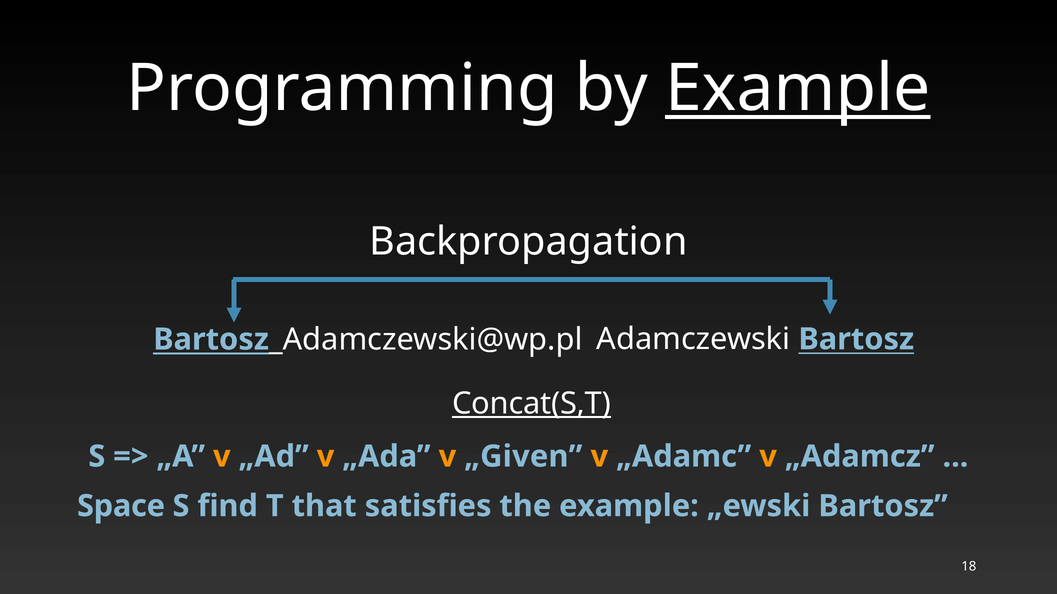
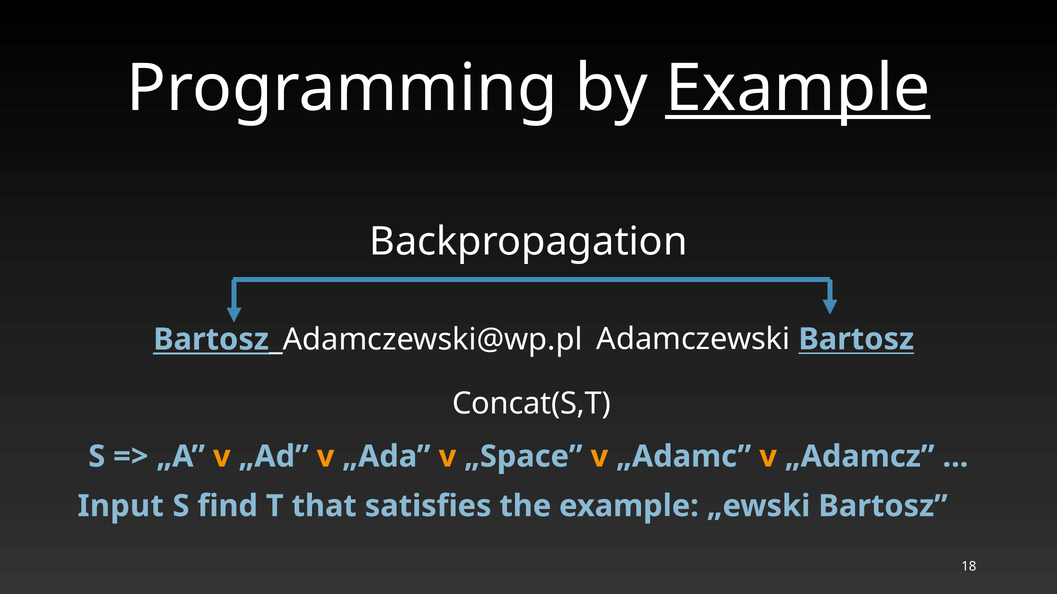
Concat(S,T underline: present -> none
„Given: „Given -> „Space
Space: Space -> Input
